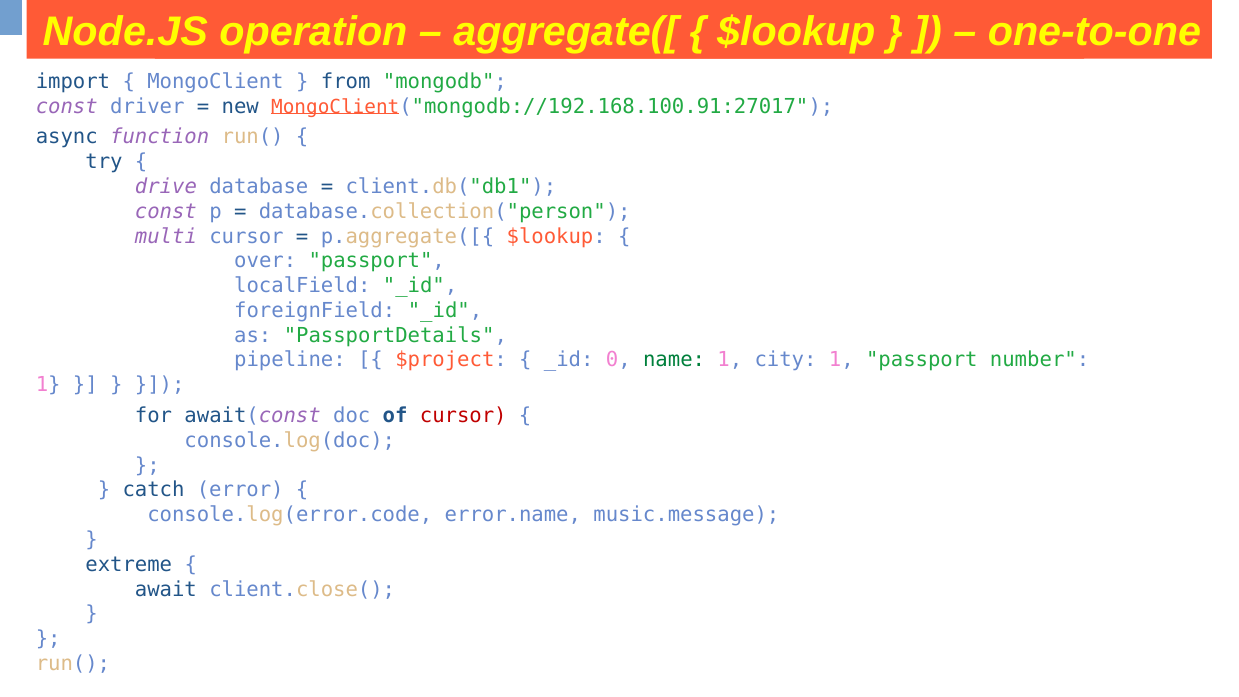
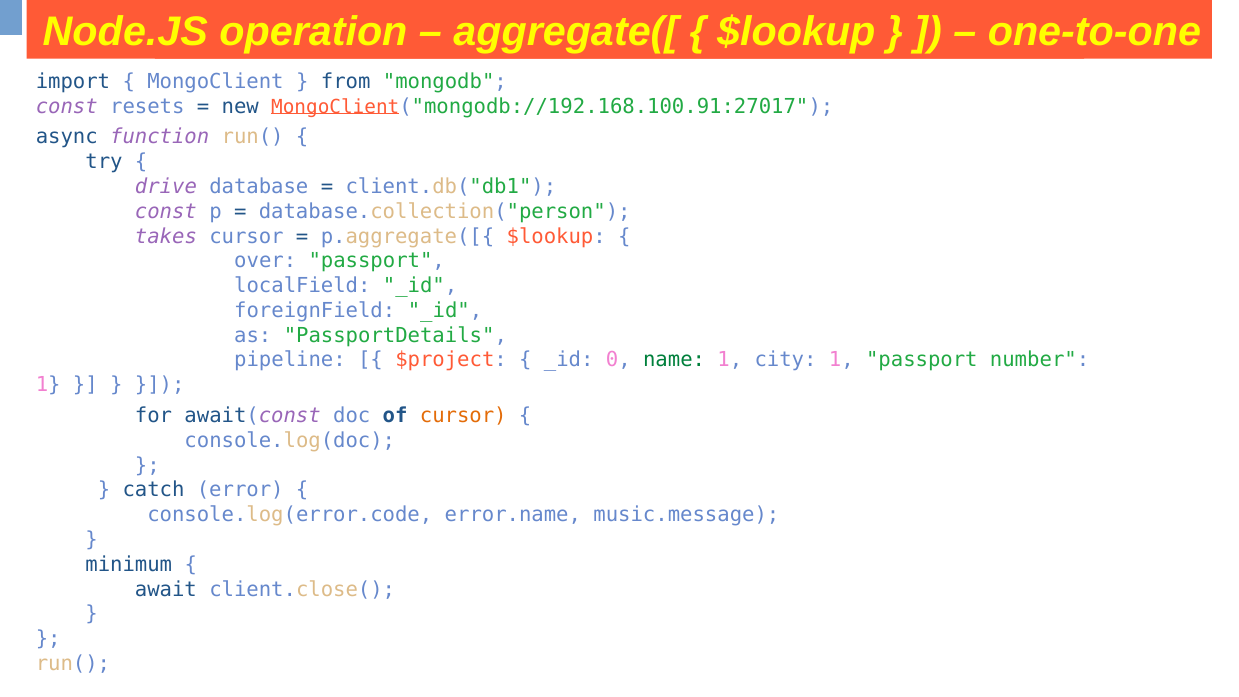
driver: driver -> resets
multi: multi -> takes
cursor at (463, 416) colour: red -> orange
extreme: extreme -> minimum
